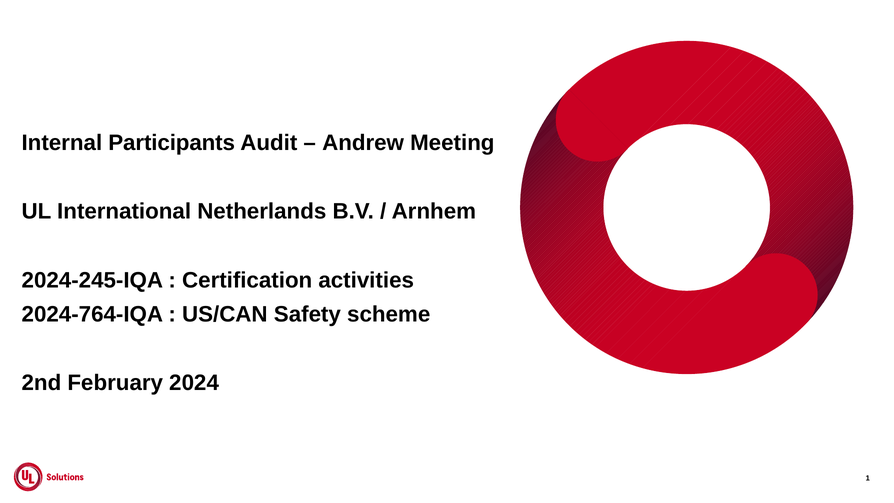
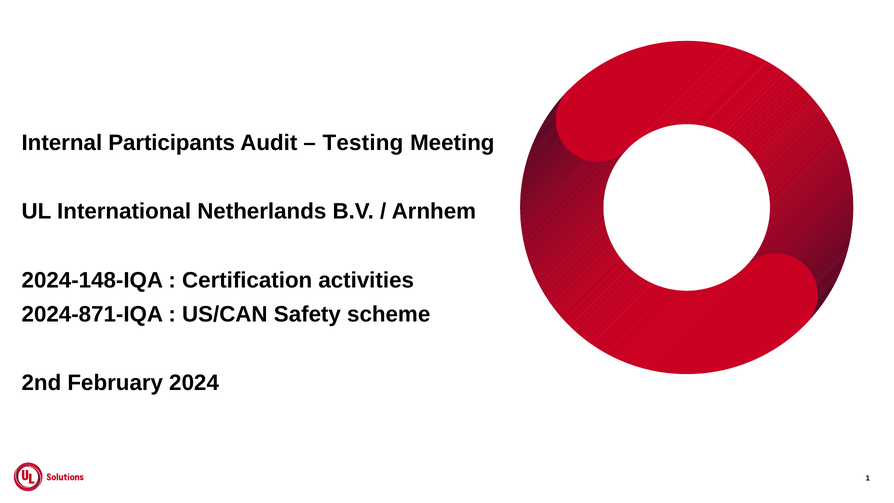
Andrew: Andrew -> Testing
2024-245-IQA: 2024-245-IQA -> 2024-148-IQA
2024-764-IQA: 2024-764-IQA -> 2024-871-IQA
